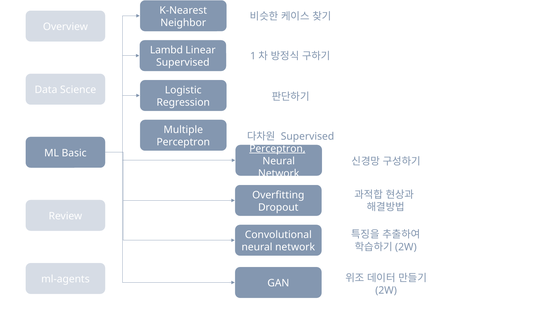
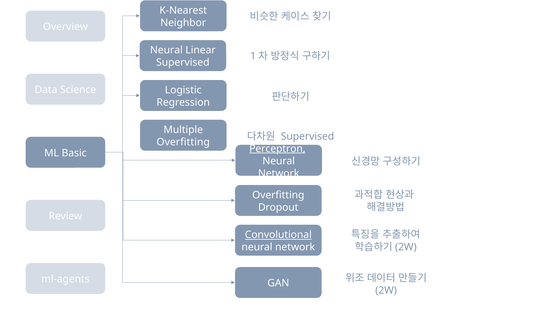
Lambd at (166, 50): Lambd -> Neural
Perceptron at (183, 142): Perceptron -> Overfitting
Convolutional underline: none -> present
